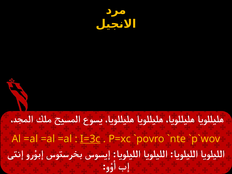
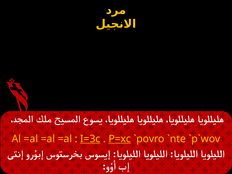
P=xc underline: none -> present
